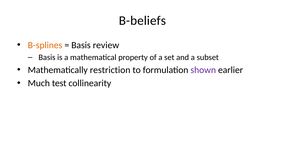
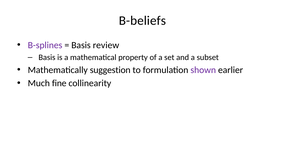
B-splines colour: orange -> purple
restriction: restriction -> suggestion
test: test -> fine
